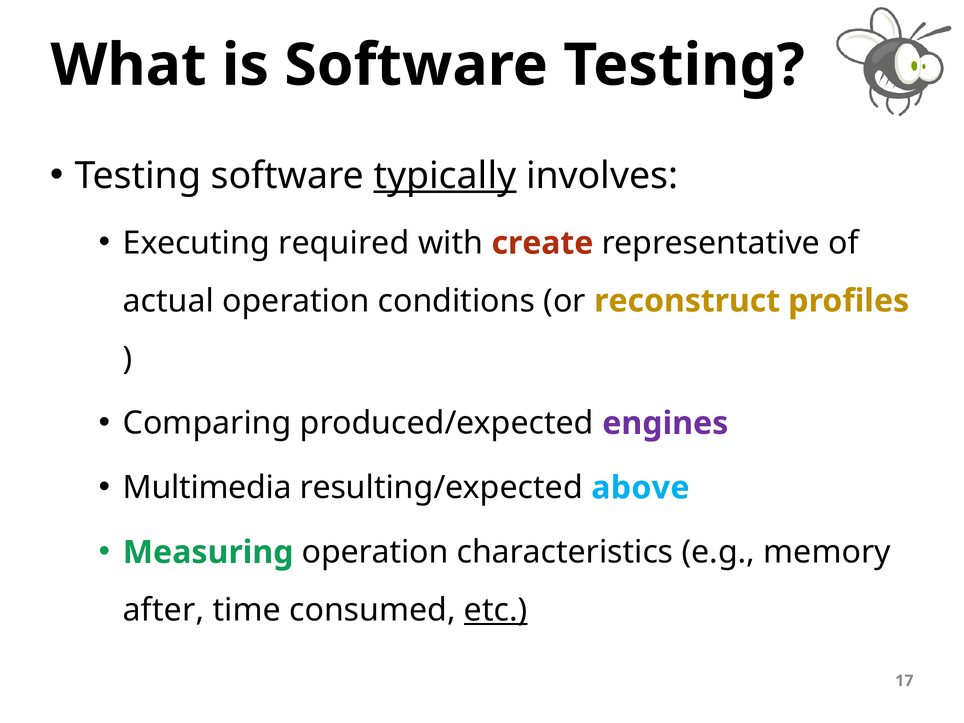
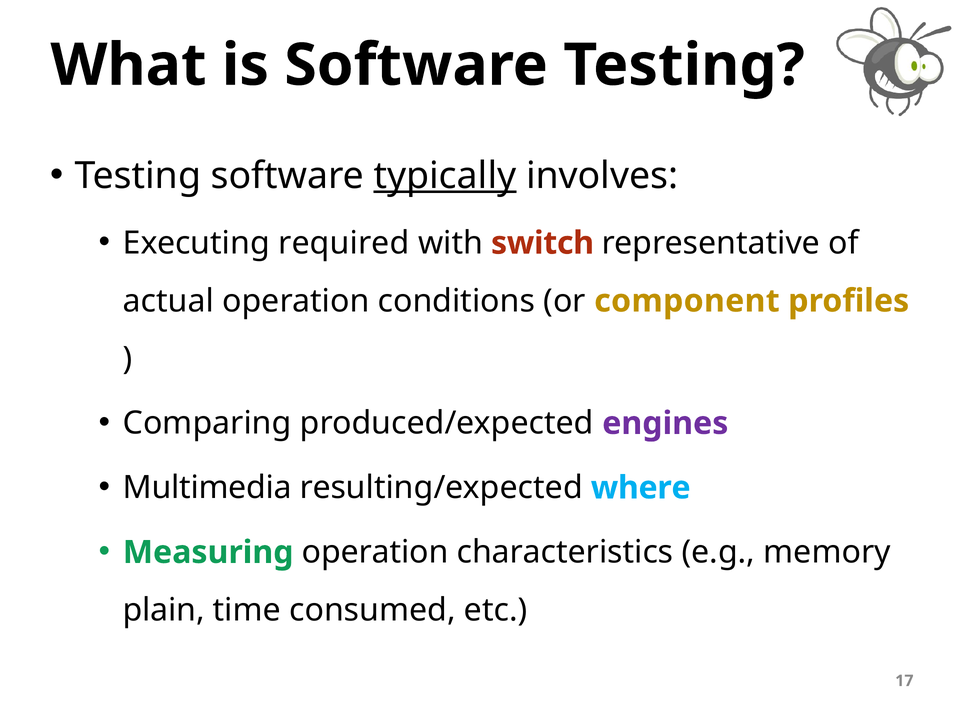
create: create -> switch
reconstruct: reconstruct -> component
above: above -> where
after: after -> plain
etc underline: present -> none
